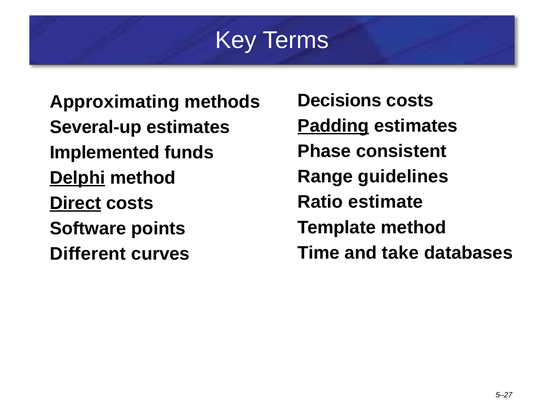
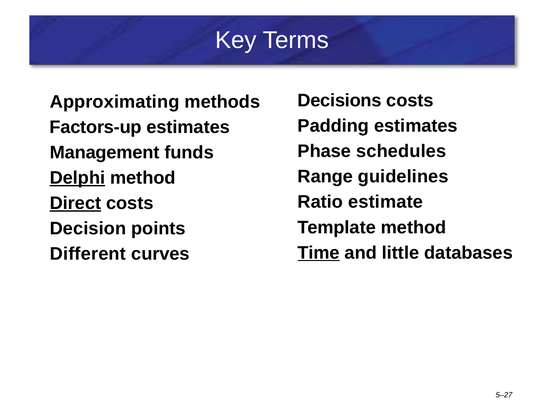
Padding underline: present -> none
Several-up: Several-up -> Factors-up
consistent: consistent -> schedules
Implemented: Implemented -> Management
Software: Software -> Decision
Time underline: none -> present
take: take -> little
